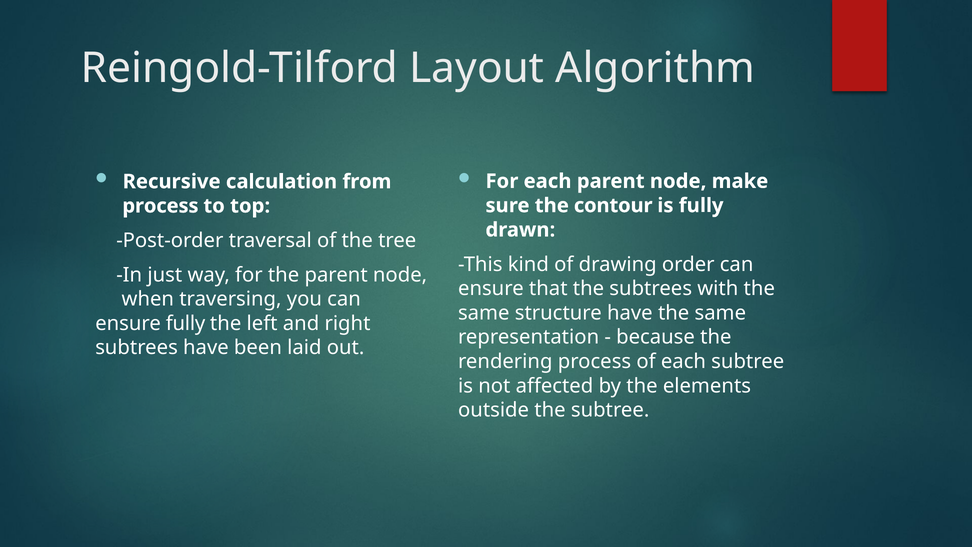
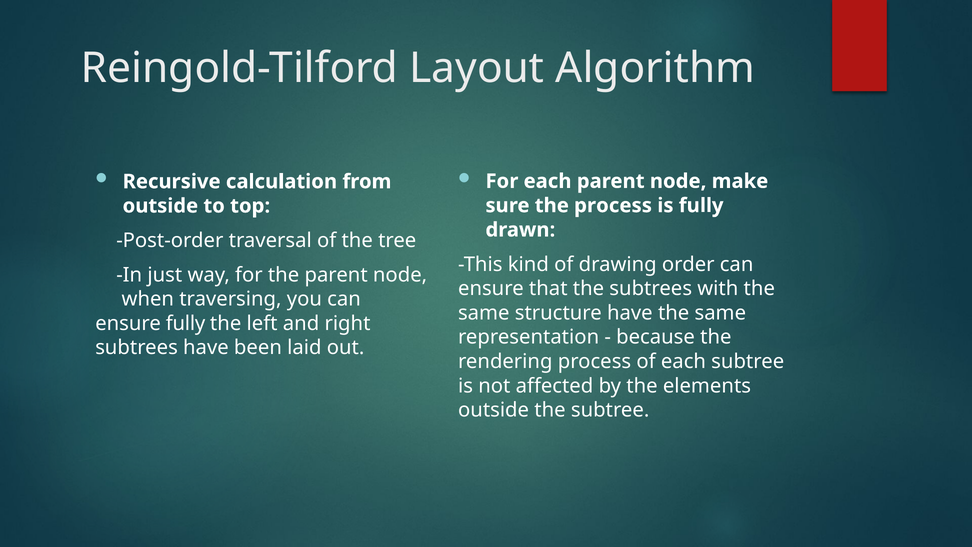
the contour: contour -> process
process at (160, 206): process -> outside
